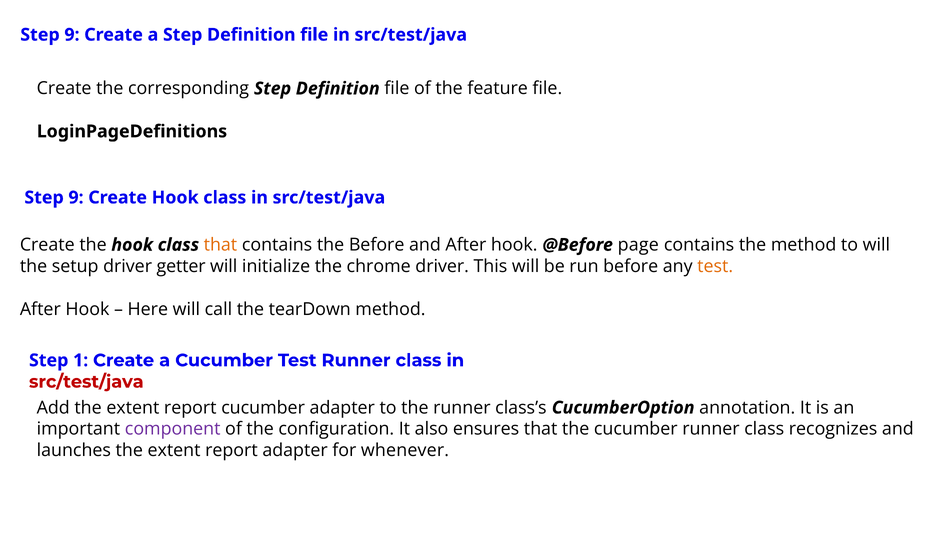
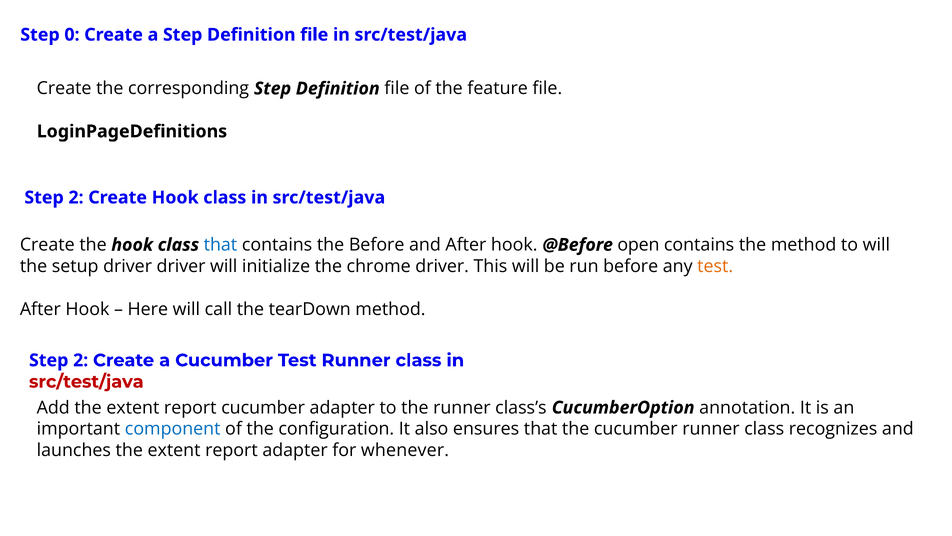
9 at (72, 35): 9 -> 0
9 at (76, 197): 9 -> 2
that at (220, 245) colour: orange -> blue
page: page -> open
driver getter: getter -> driver
1 at (81, 360): 1 -> 2
component colour: purple -> blue
